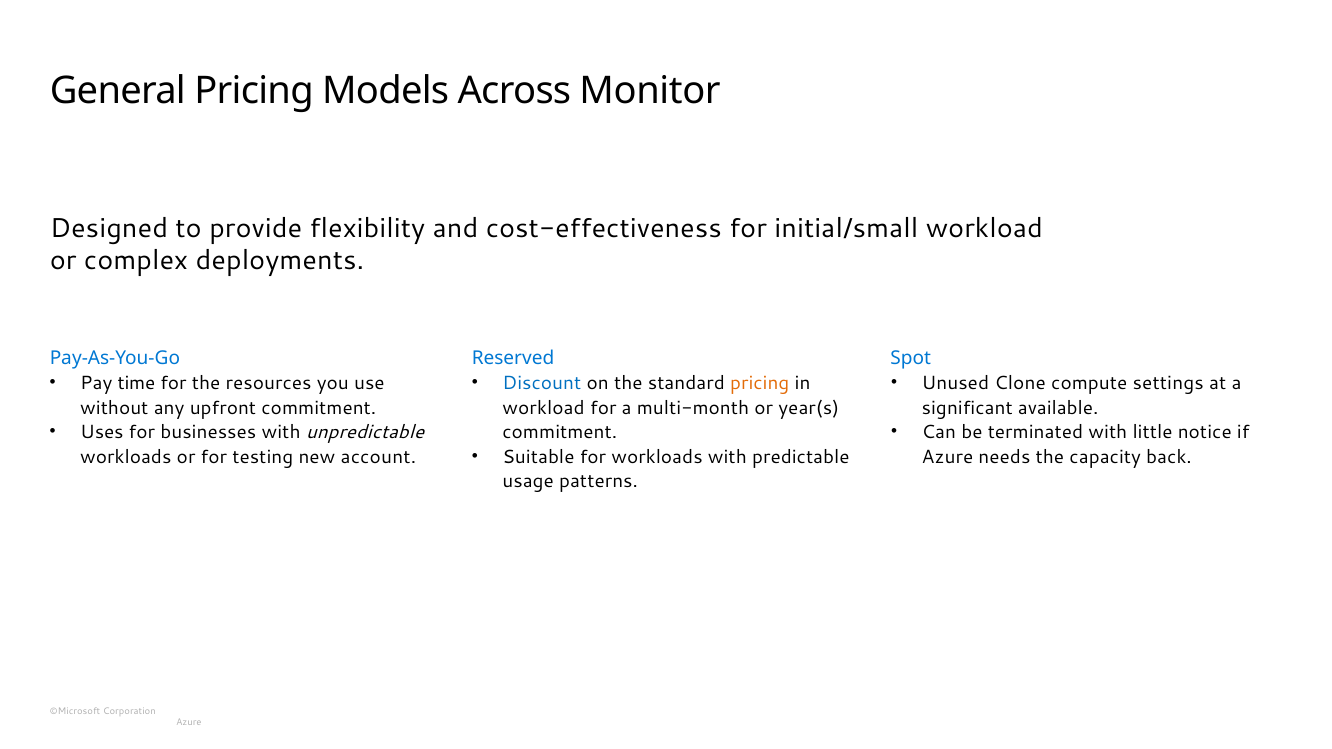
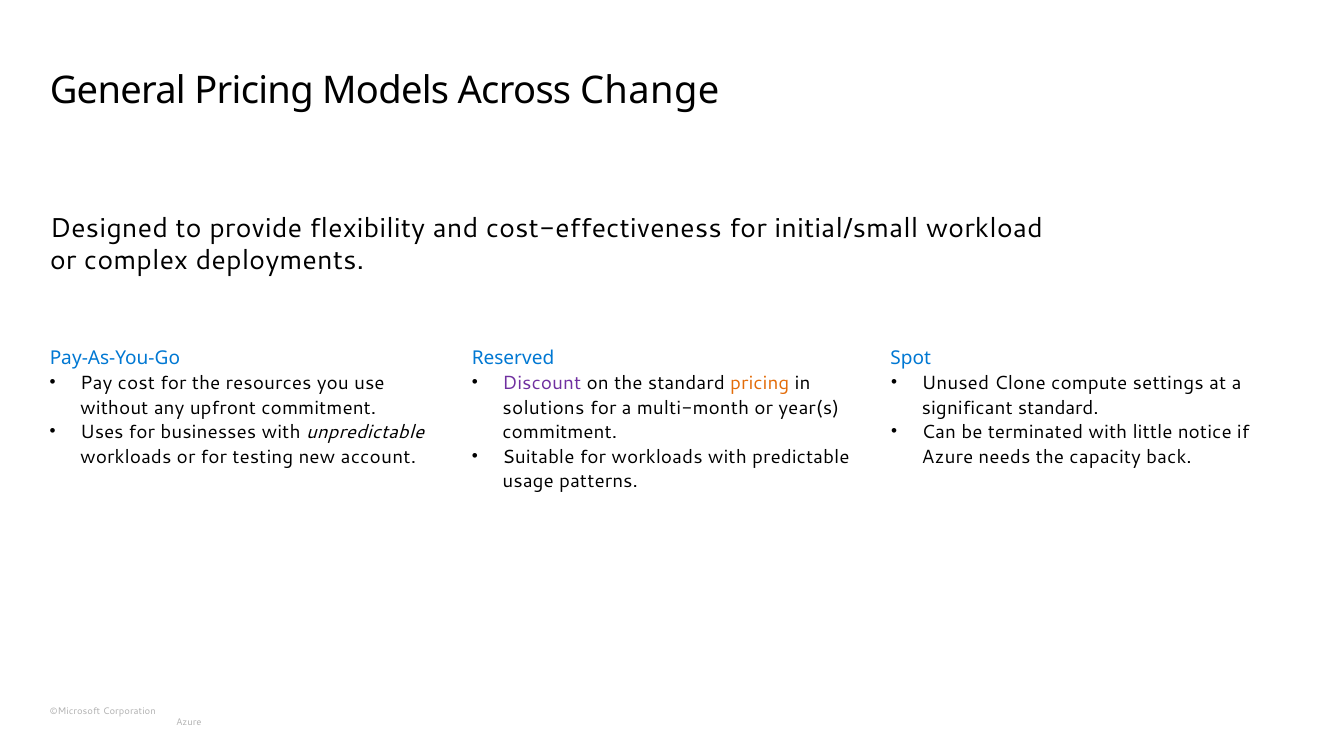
Monitor: Monitor -> Change
time: time -> cost
Discount colour: blue -> purple
workload at (544, 408): workload -> solutions
significant available: available -> standard
